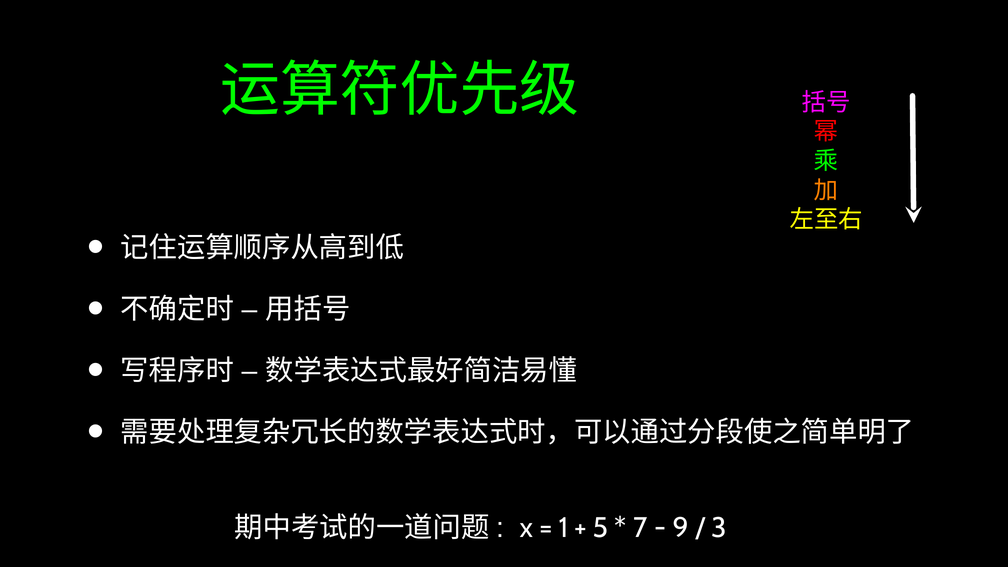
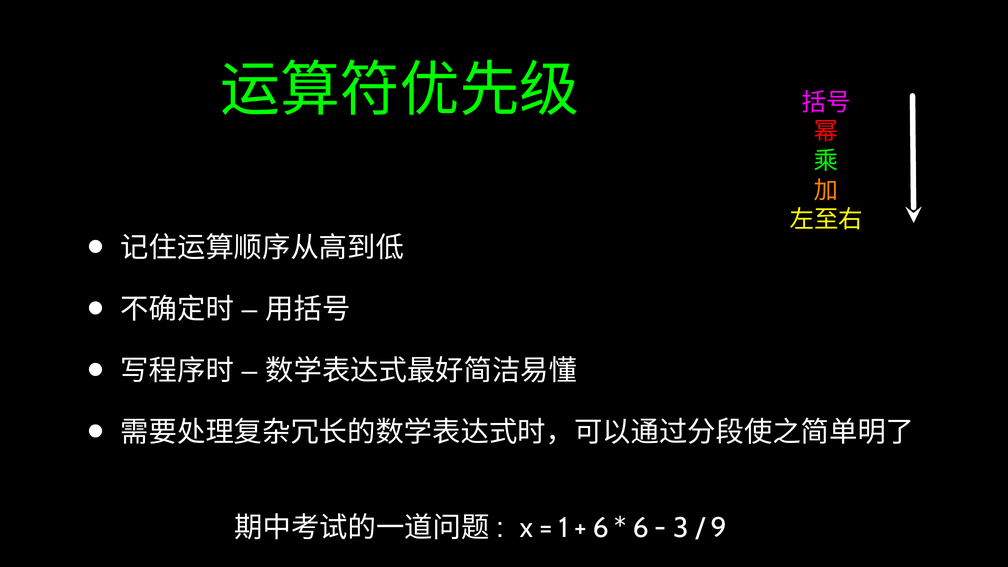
5 at (601, 528): 5 -> 6
7 at (640, 528): 7 -> 6
9: 9 -> 3
3: 3 -> 9
